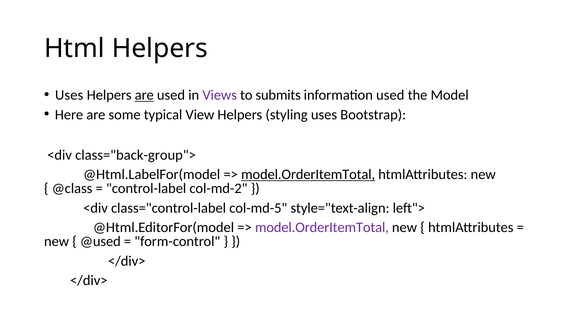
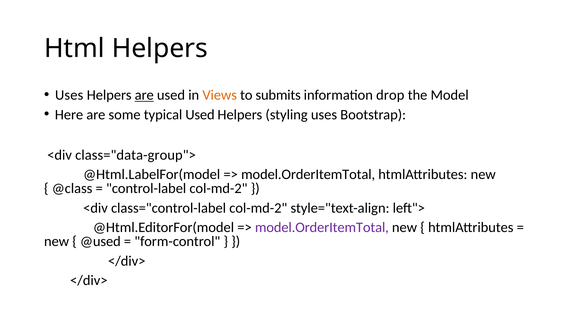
Views colour: purple -> orange
information used: used -> drop
typical View: View -> Used
class="back-group">: class="back-group"> -> class="data-group">
model.OrderItemTotal at (308, 175) underline: present -> none
class="control-label col-md-5: col-md-5 -> col-md-2
